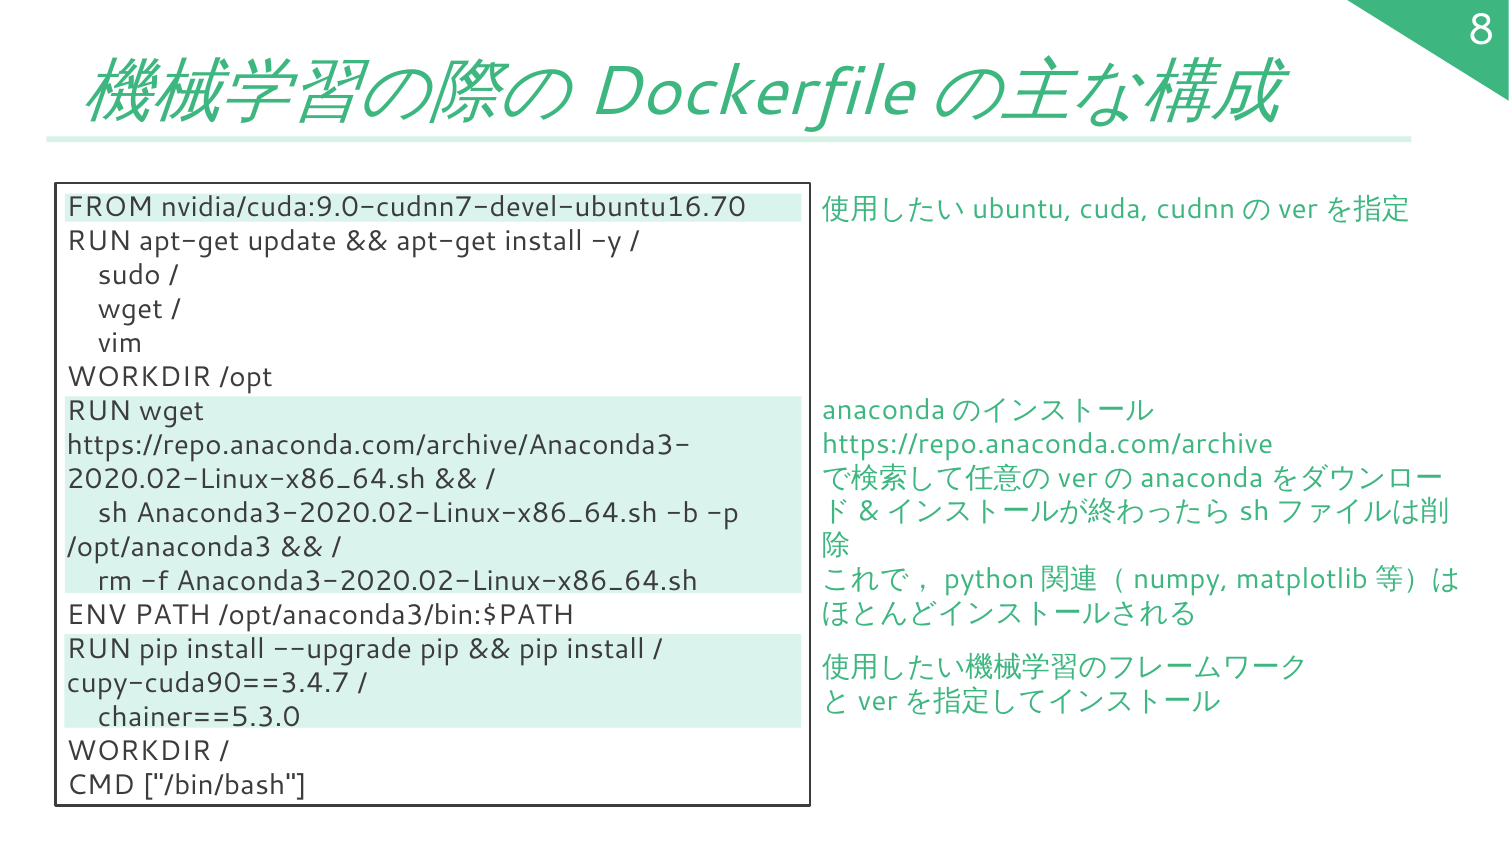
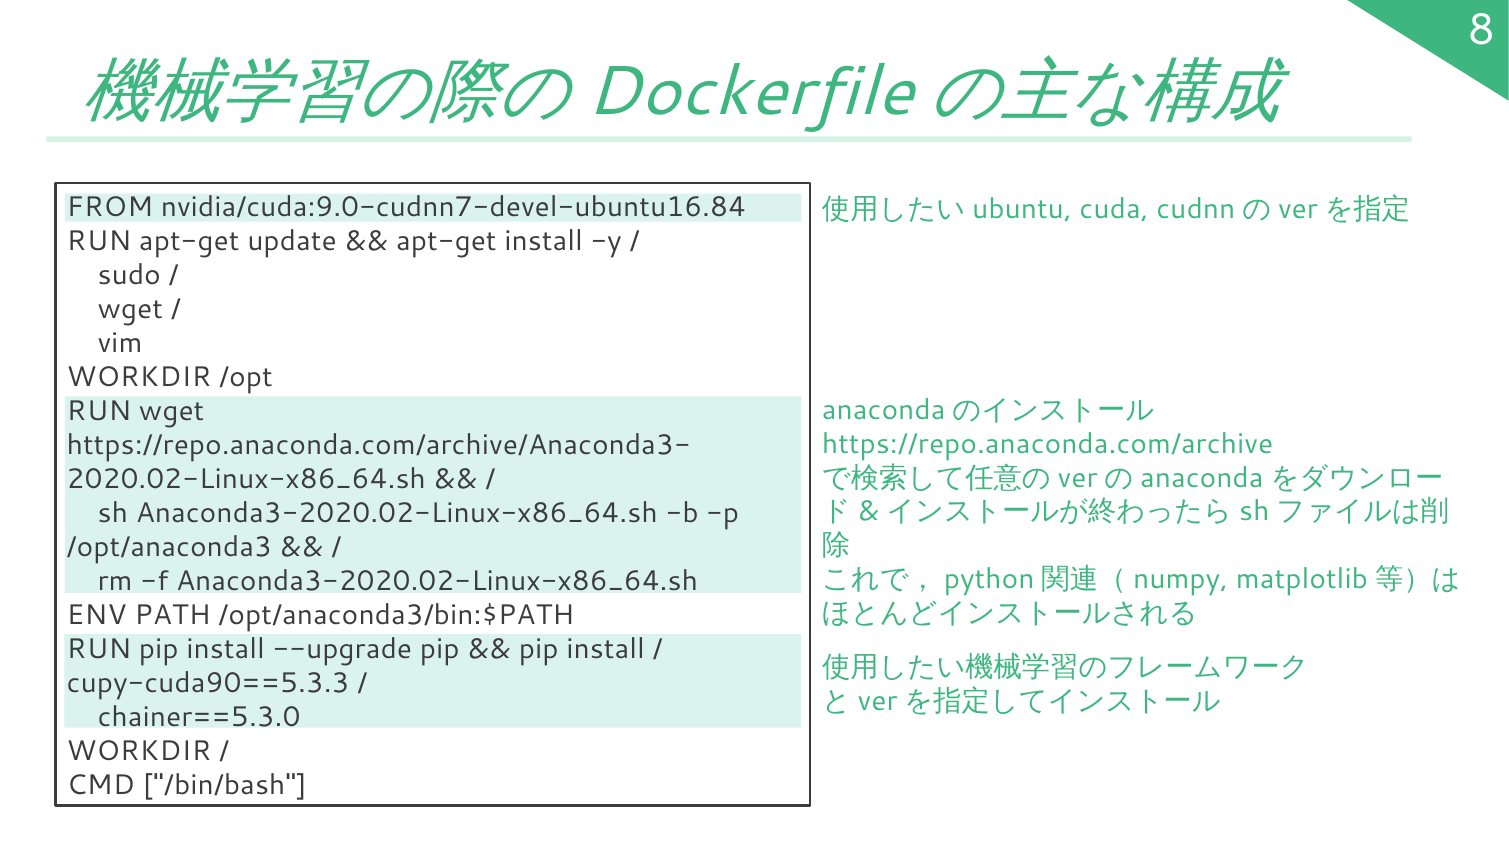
nvidia/cuda:9.0-cudnn7-devel-ubuntu16.70: nvidia/cuda:9.0-cudnn7-devel-ubuntu16.70 -> nvidia/cuda:9.0-cudnn7-devel-ubuntu16.84
cupy-cuda90==3.4.7: cupy-cuda90==3.4.7 -> cupy-cuda90==5.3.3
